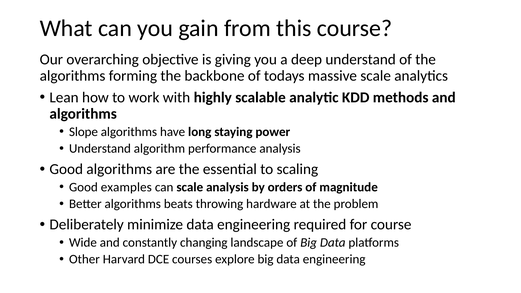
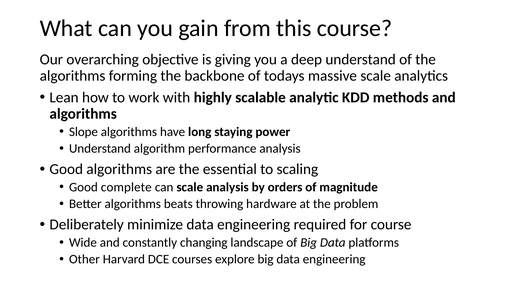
examples: examples -> complete
